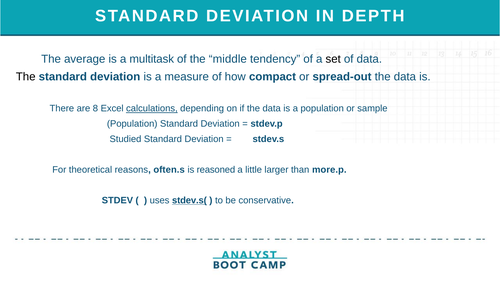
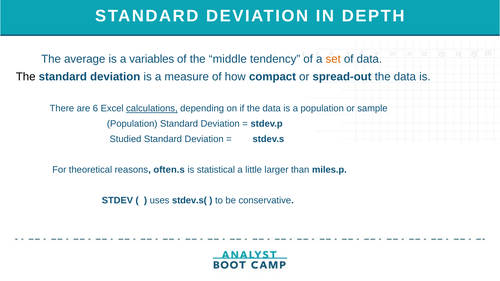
multitask: multitask -> variables
set colour: black -> orange
8: 8 -> 6
reasoned: reasoned -> statistical
more.p: more.p -> miles.p
stdev.s( underline: present -> none
